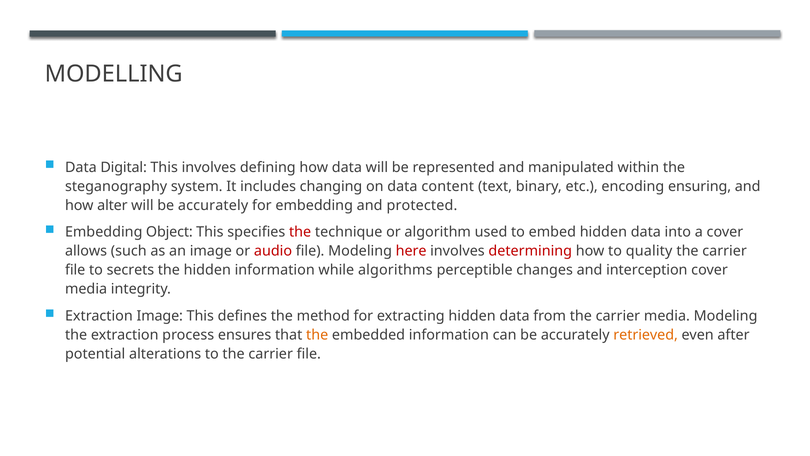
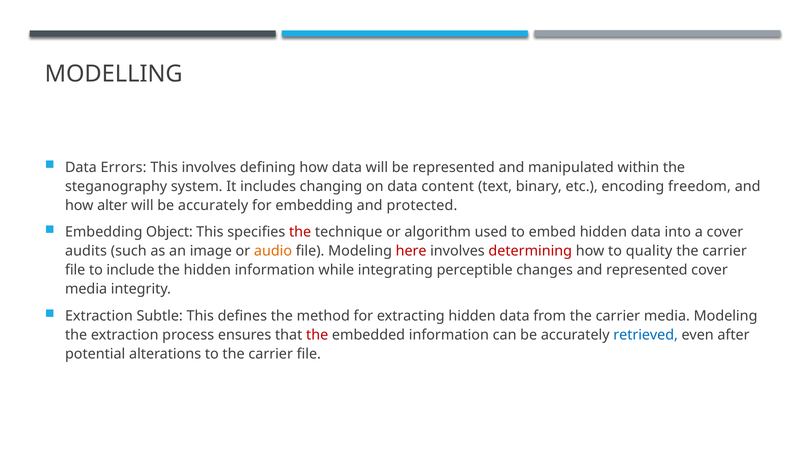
Digital: Digital -> Errors
ensuring: ensuring -> freedom
allows: allows -> audits
audio colour: red -> orange
secrets: secrets -> include
algorithms: algorithms -> integrating
and interception: interception -> represented
Extraction Image: Image -> Subtle
the at (317, 335) colour: orange -> red
retrieved colour: orange -> blue
